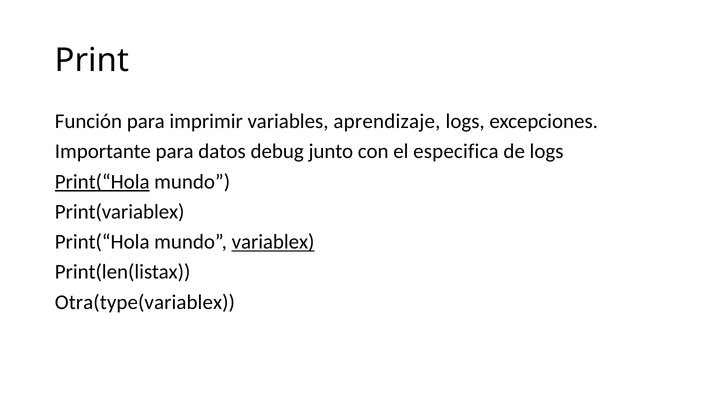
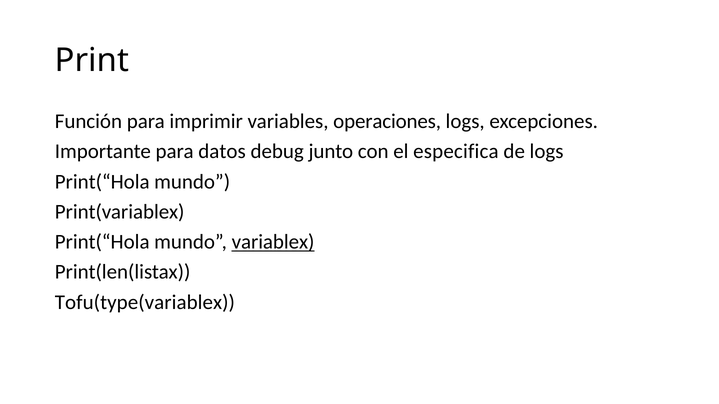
aprendizaje: aprendizaje -> operaciones
Print(“Hola at (102, 182) underline: present -> none
Otra(type(variablex: Otra(type(variablex -> Tofu(type(variablex
